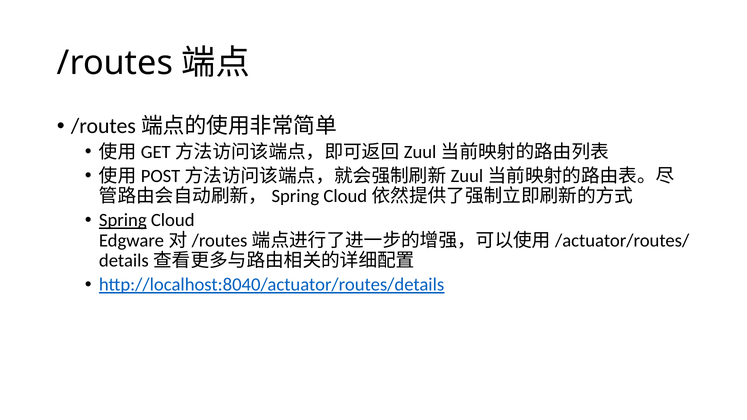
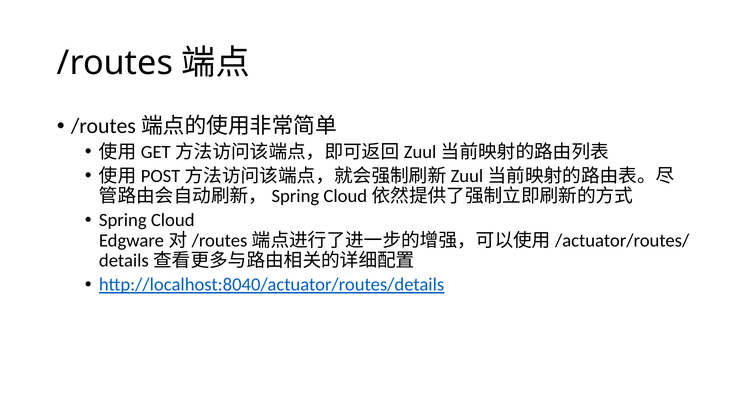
Spring underline: present -> none
